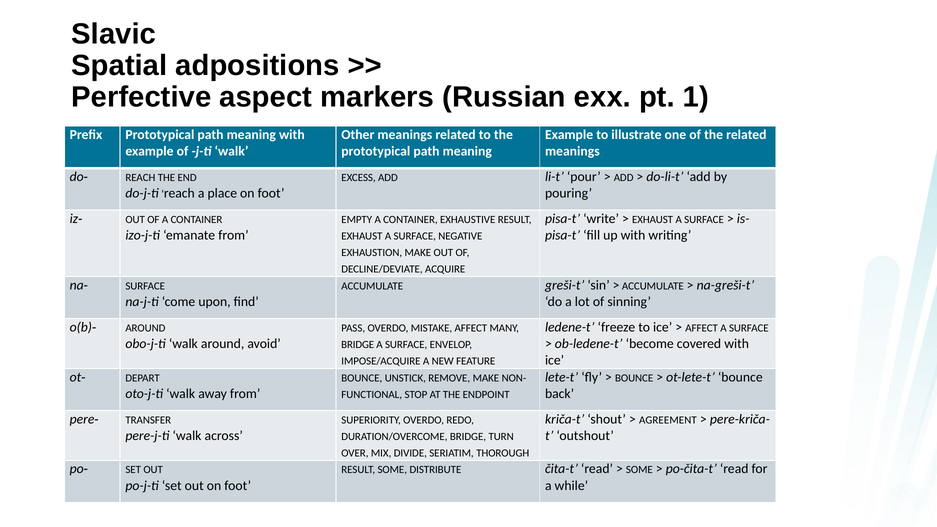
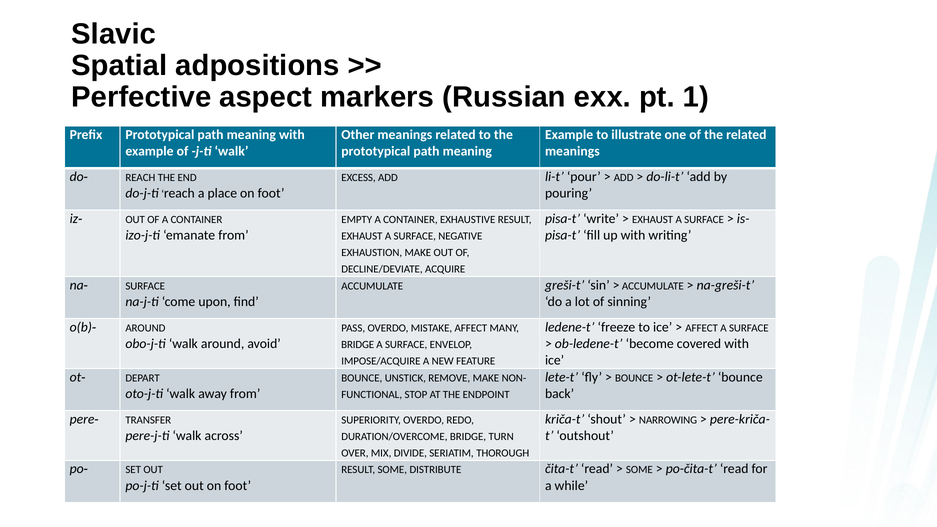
AGREEMENT: AGREEMENT -> NARROWING
